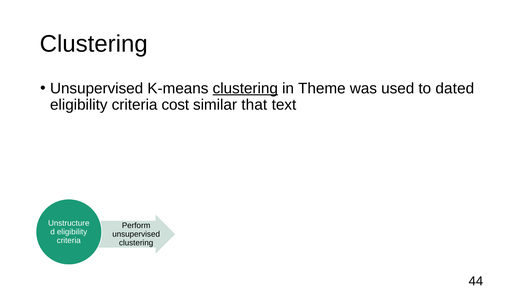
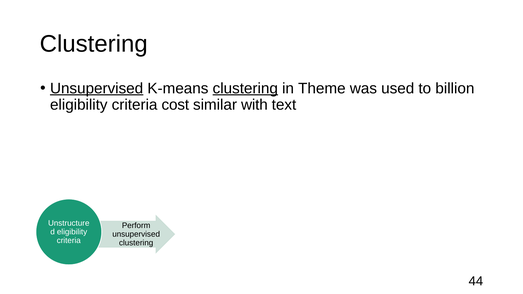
Unsupervised at (97, 88) underline: none -> present
dated: dated -> billion
that: that -> with
